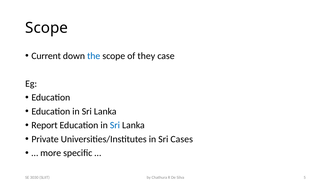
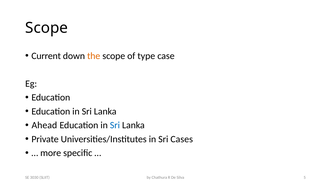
the colour: blue -> orange
they: they -> type
Report: Report -> Ahead
